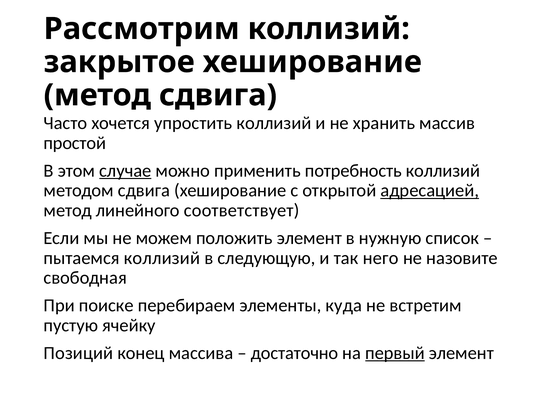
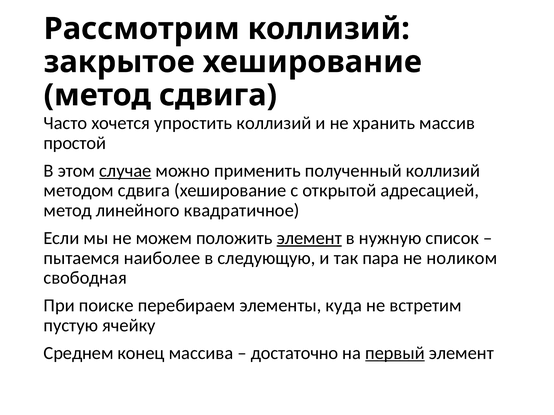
потребность: потребность -> полученный
адресацией underline: present -> none
соответствует: соответствует -> квадратичное
элемент at (309, 238) underline: none -> present
пытаемся коллизий: коллизий -> наиболее
него: него -> пара
назовите: назовите -> ноликом
Позиций: Позиций -> Среднем
